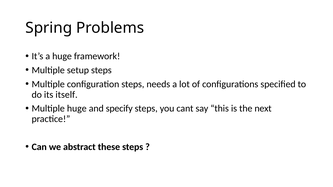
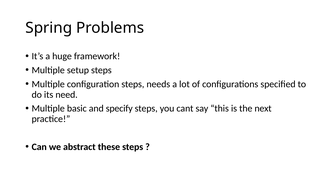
itself: itself -> need
Multiple huge: huge -> basic
